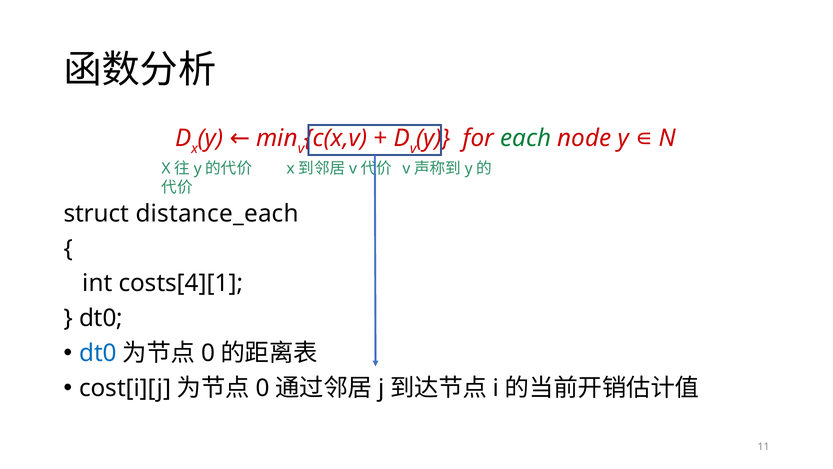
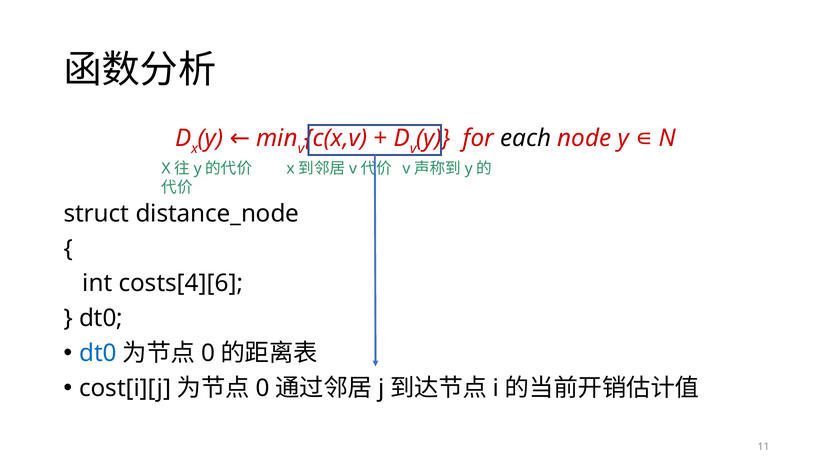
each colour: green -> black
distance_each: distance_each -> distance_node
costs[4][1: costs[4][1 -> costs[4][6
